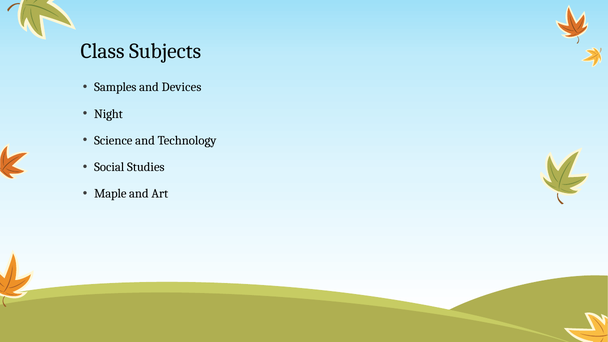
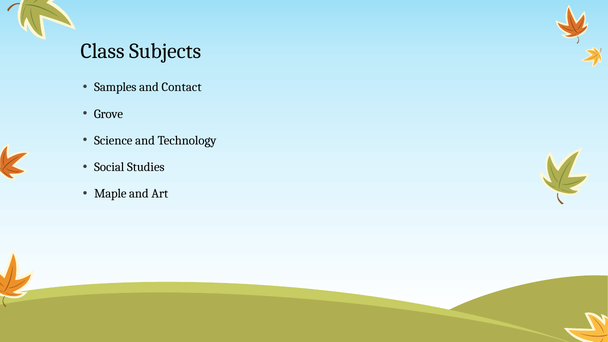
Devices: Devices -> Contact
Night: Night -> Grove
